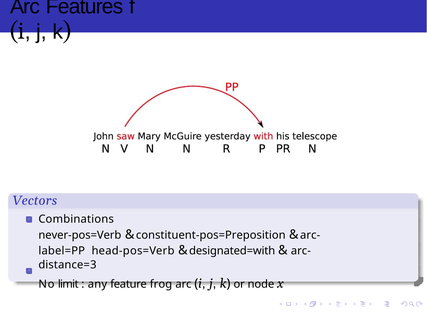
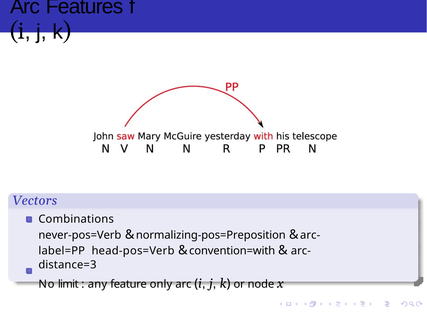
constituent-pos=Preposition: constituent-pos=Preposition -> normalizing-pos=Preposition
designated=with: designated=with -> convention=with
frog: frog -> only
